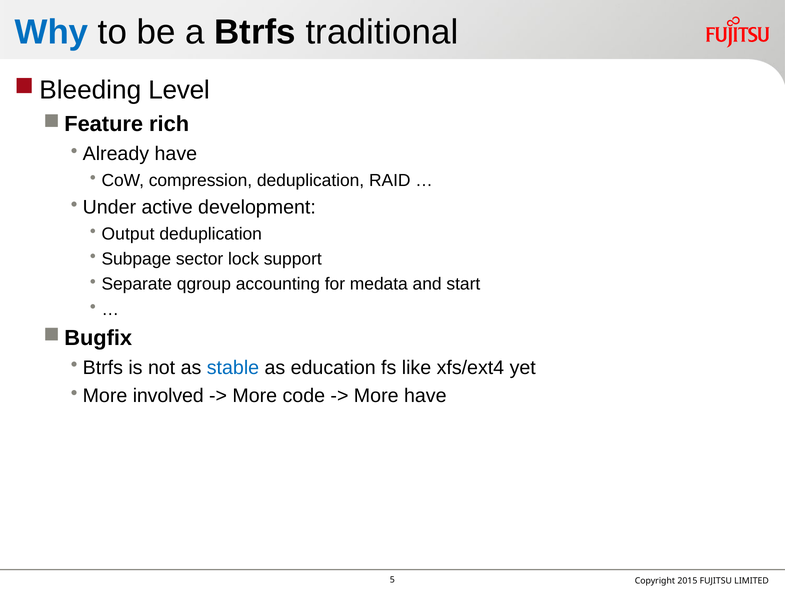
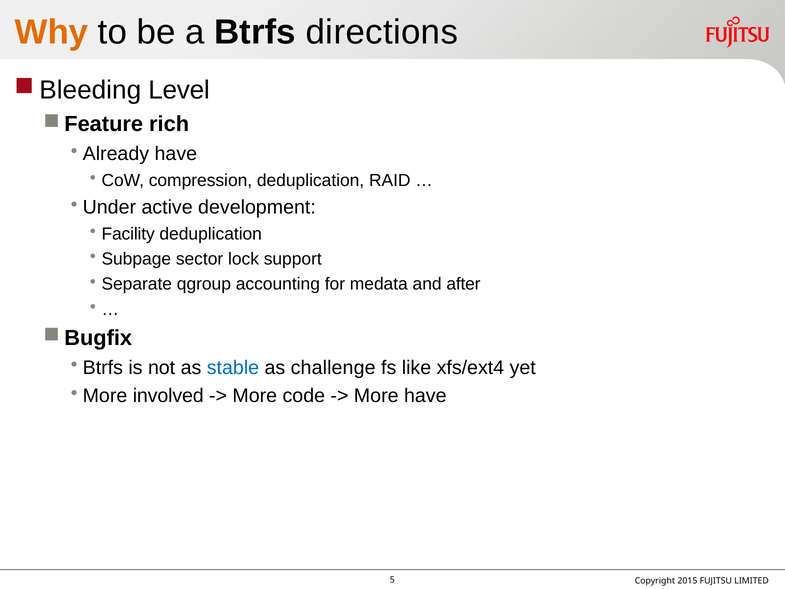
Why colour: blue -> orange
traditional: traditional -> directions
Output: Output -> Facility
start: start -> after
education: education -> challenge
